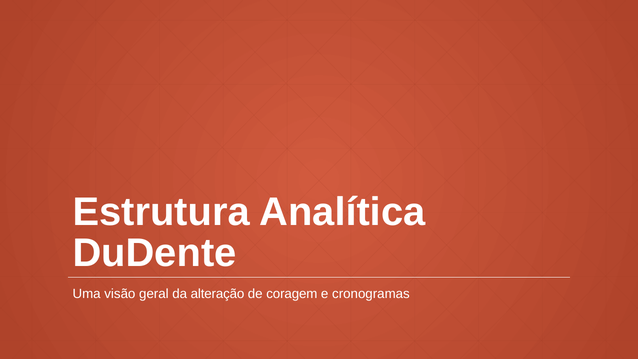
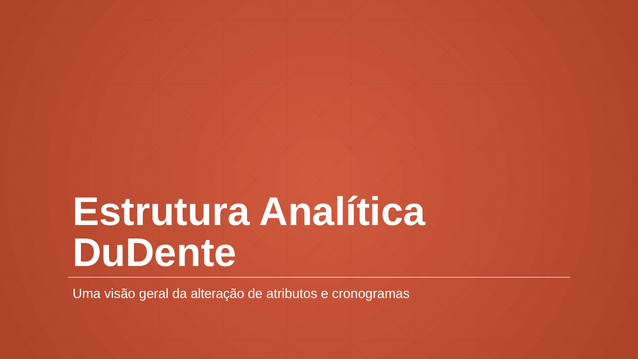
coragem: coragem -> atributos
